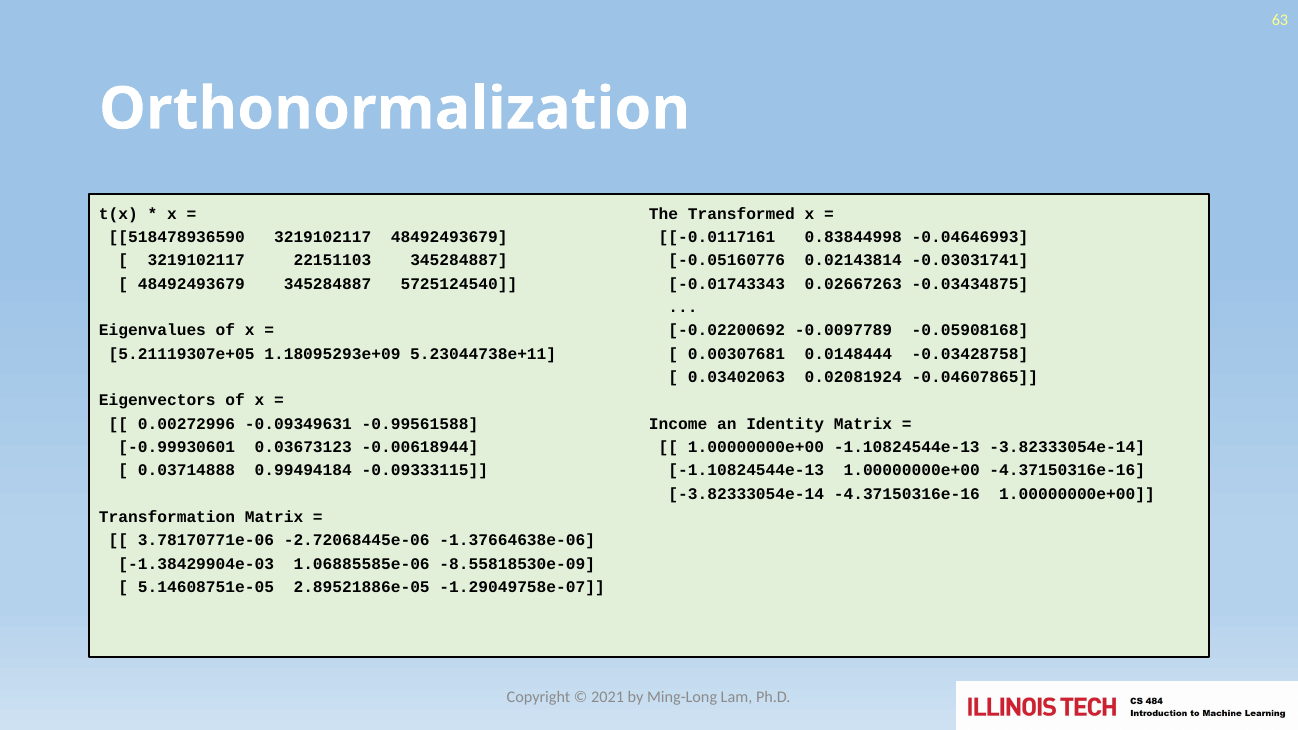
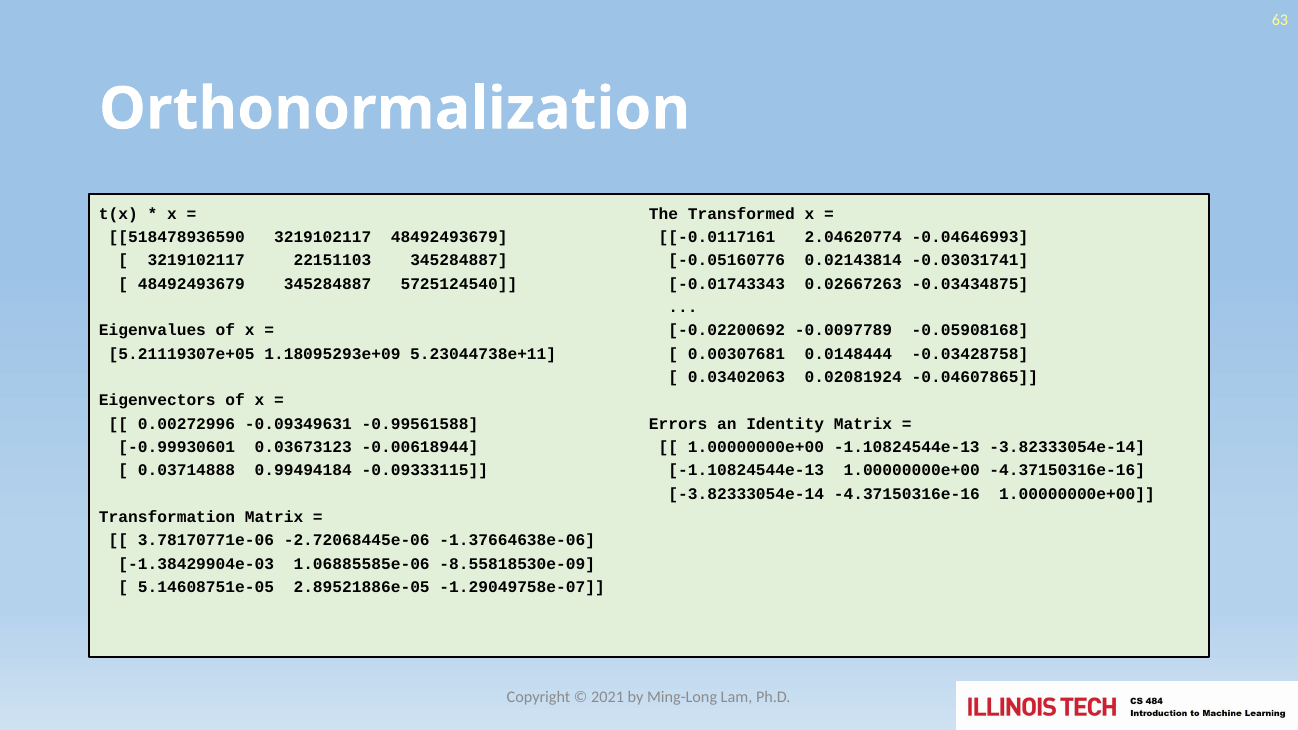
0.83844998: 0.83844998 -> 2.04620774
Income: Income -> Errors
